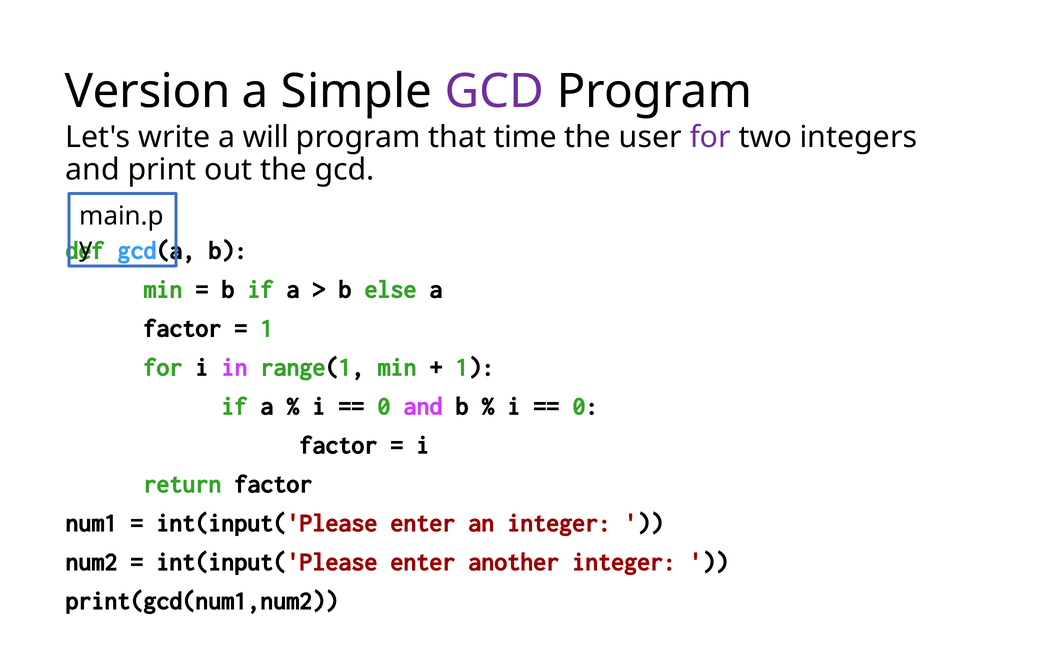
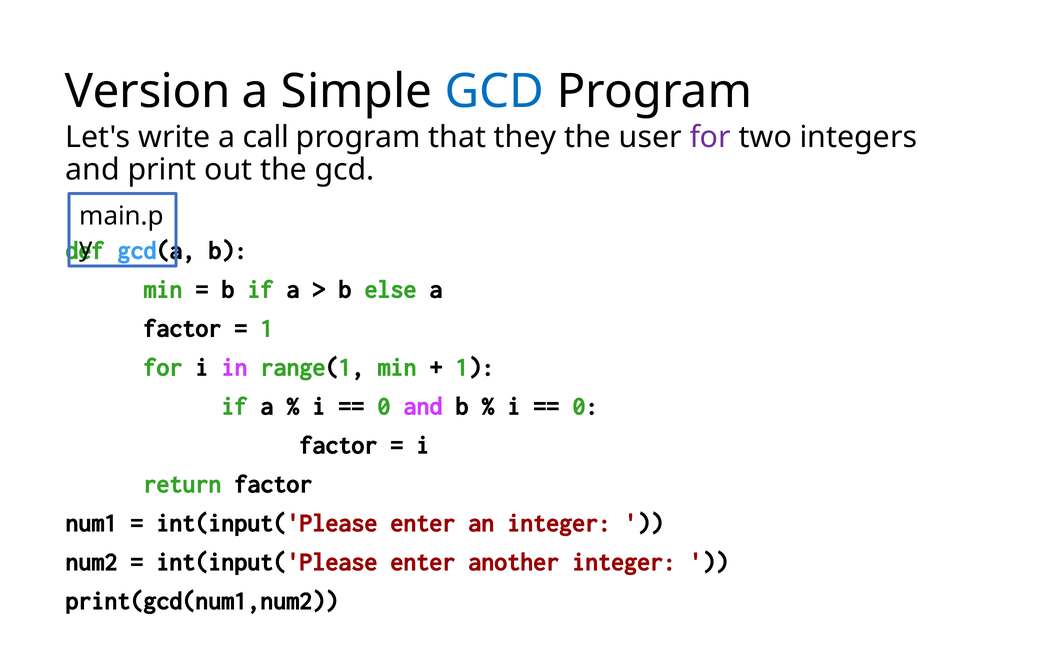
GCD at (494, 92) colour: purple -> blue
will: will -> call
time: time -> they
